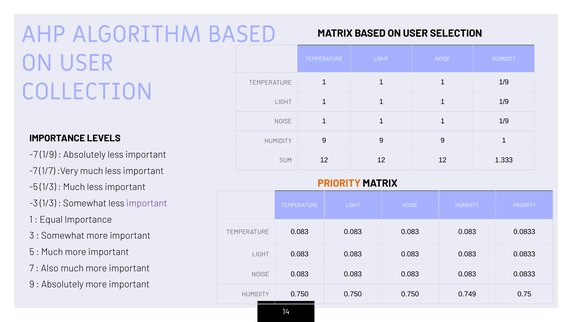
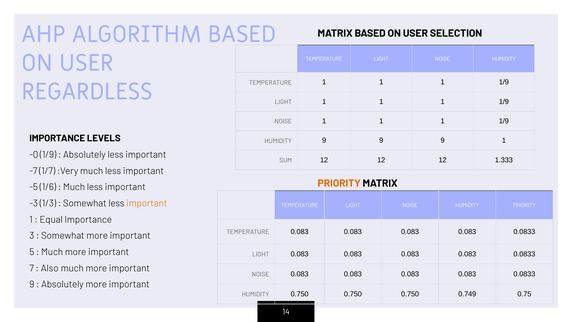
COLLECTION: COLLECTION -> REGARDLESS
-7 at (34, 155): -7 -> -0
-5 1/3: 1/3 -> 1/6
important at (147, 203) colour: purple -> orange
